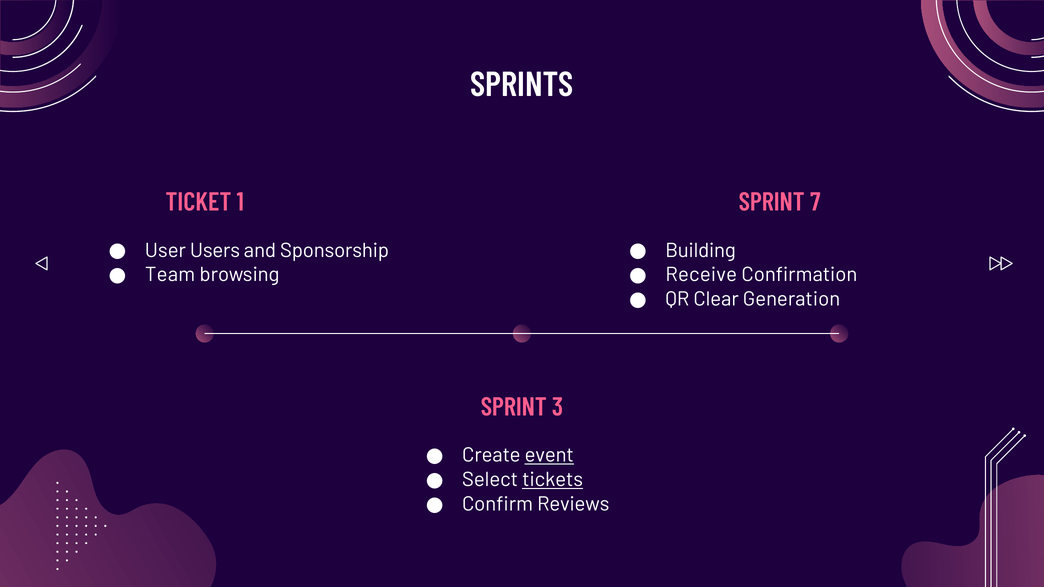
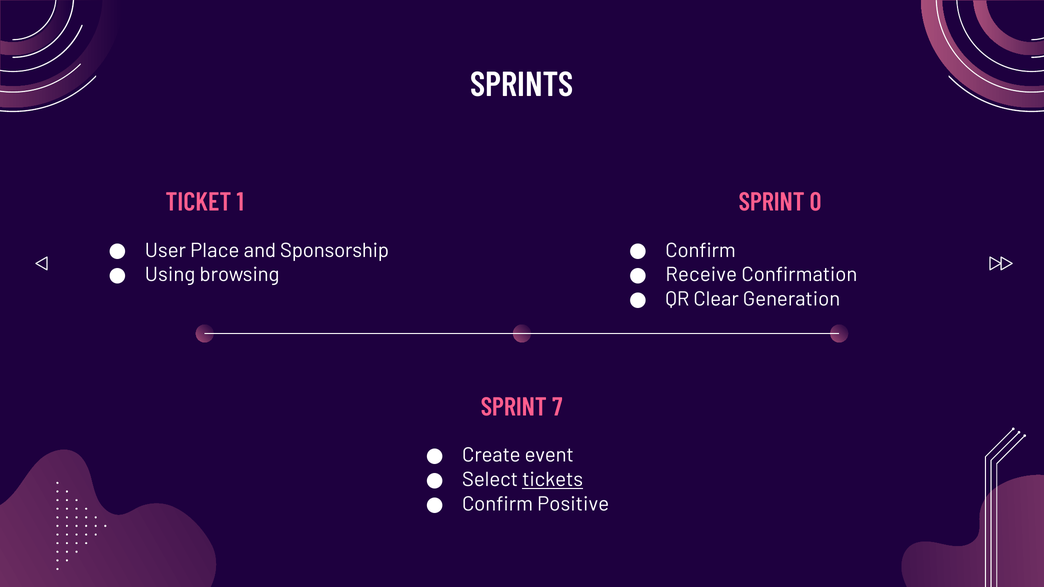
7: 7 -> 0
Users: Users -> Place
Building at (701, 250): Building -> Confirm
Team: Team -> Using
3: 3 -> 7
event underline: present -> none
Reviews: Reviews -> Positive
